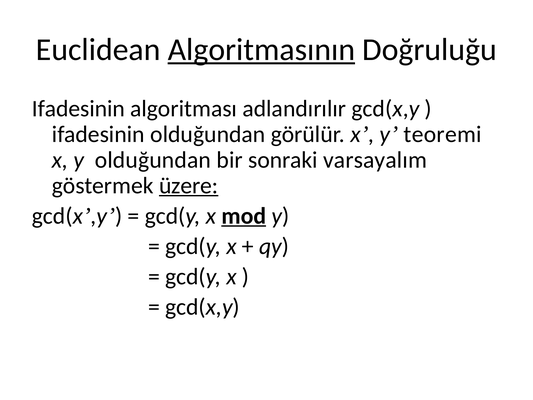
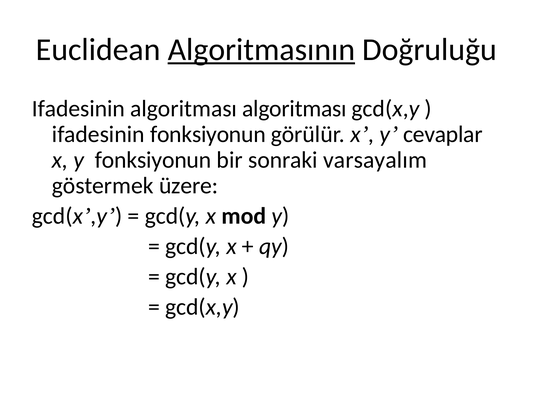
algoritması adlandırılır: adlandırılır -> algoritması
ifadesinin olduğundan: olduğundan -> fonksiyonun
teoremi: teoremi -> cevaplar
y olduğundan: olduğundan -> fonksiyonun
üzere underline: present -> none
mod underline: present -> none
